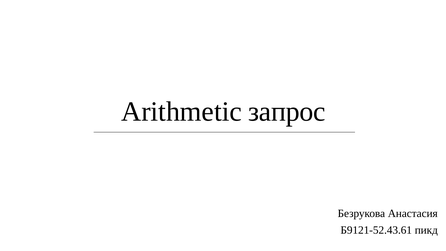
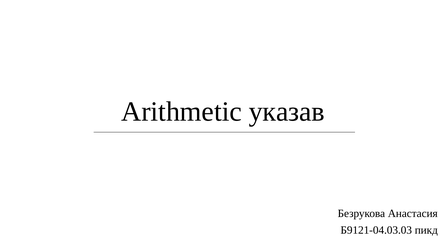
запрос: запрос -> указав
Б9121-52.43.61: Б9121-52.43.61 -> Б9121-04.03.03
